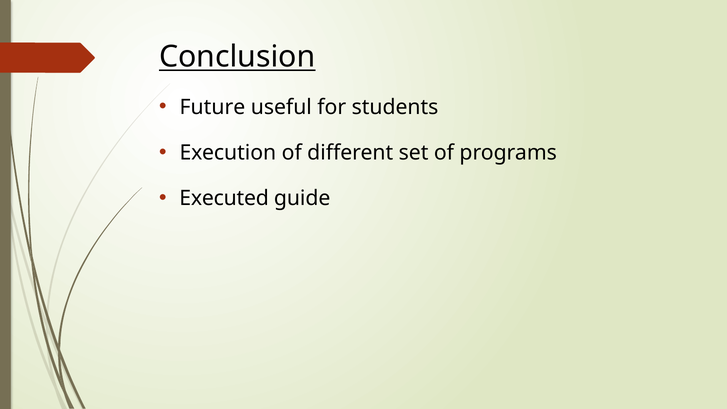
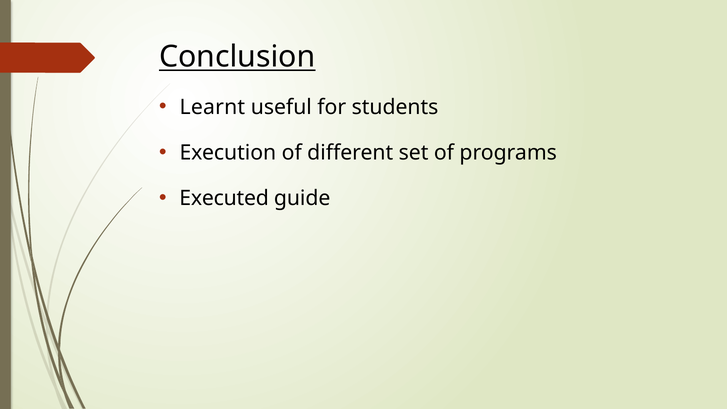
Future: Future -> Learnt
